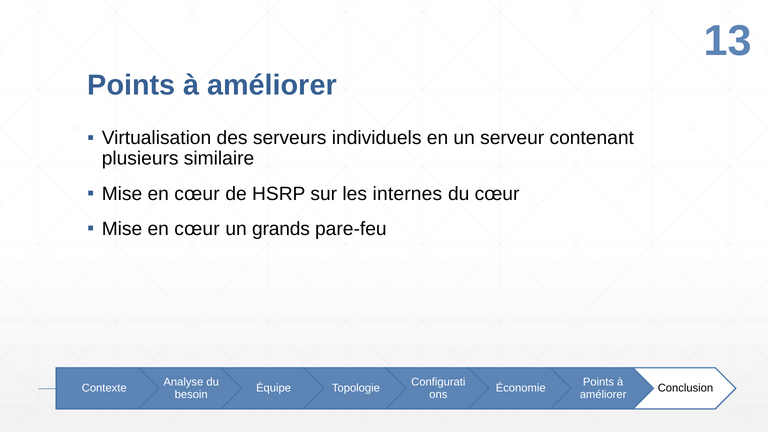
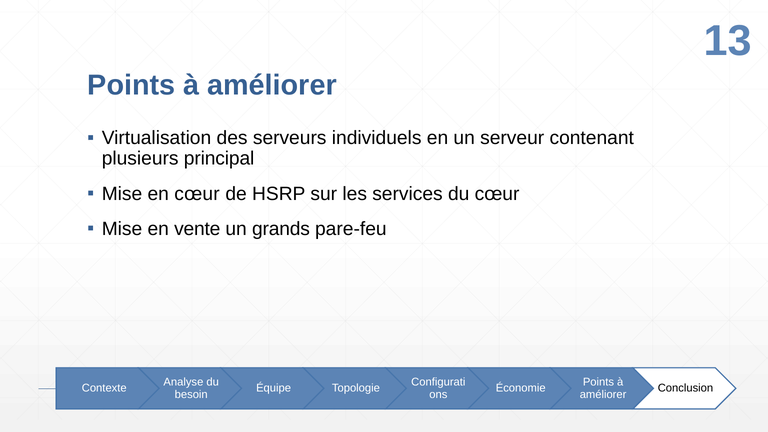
similaire: similaire -> principal
internes: internes -> services
cœur at (197, 229): cœur -> vente
